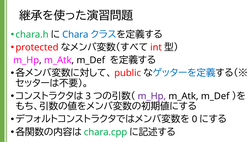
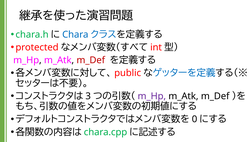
m_Def at (91, 60) colour: black -> red
